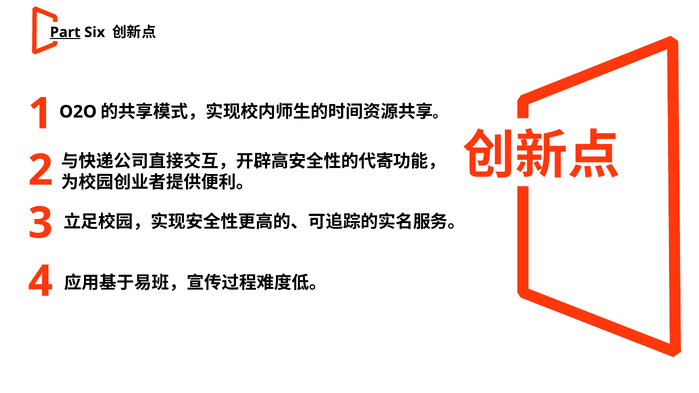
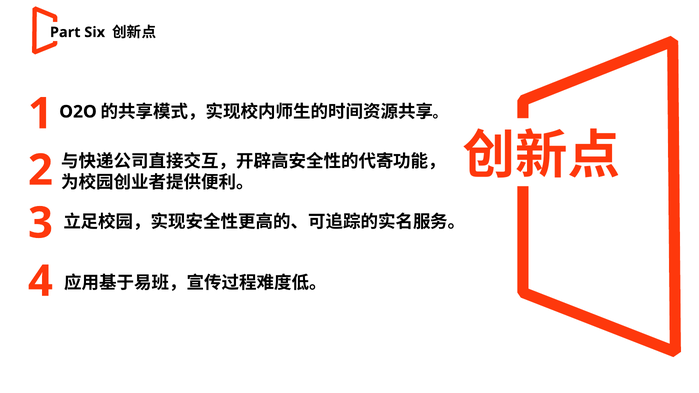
Part underline: present -> none
